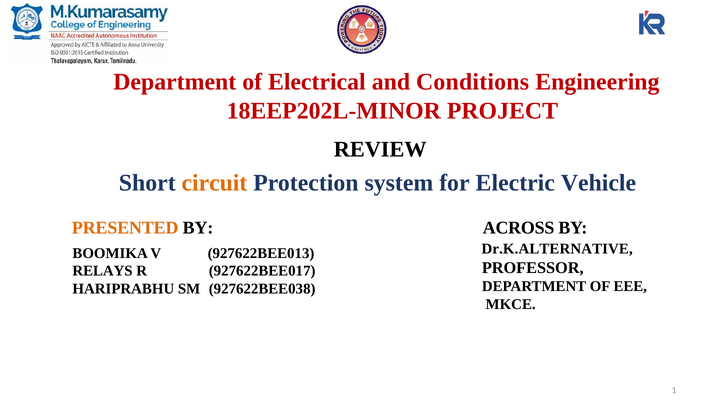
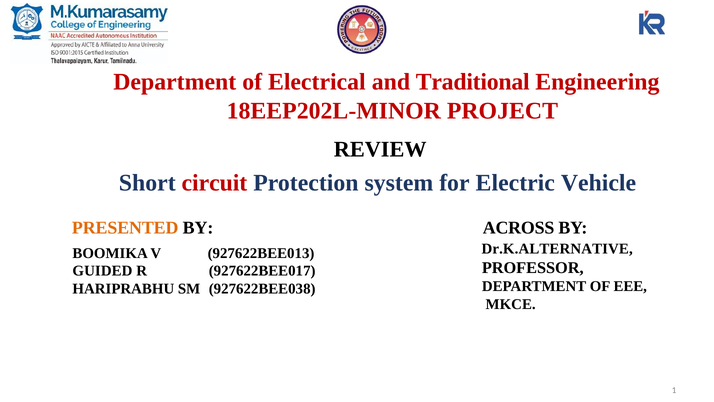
Conditions: Conditions -> Traditional
circuit colour: orange -> red
RELAYS: RELAYS -> GUIDED
